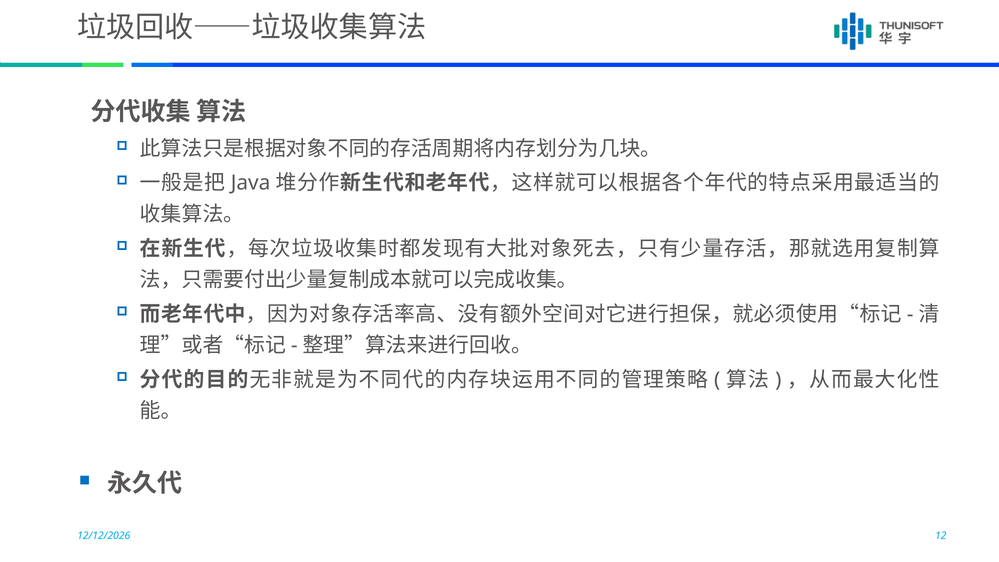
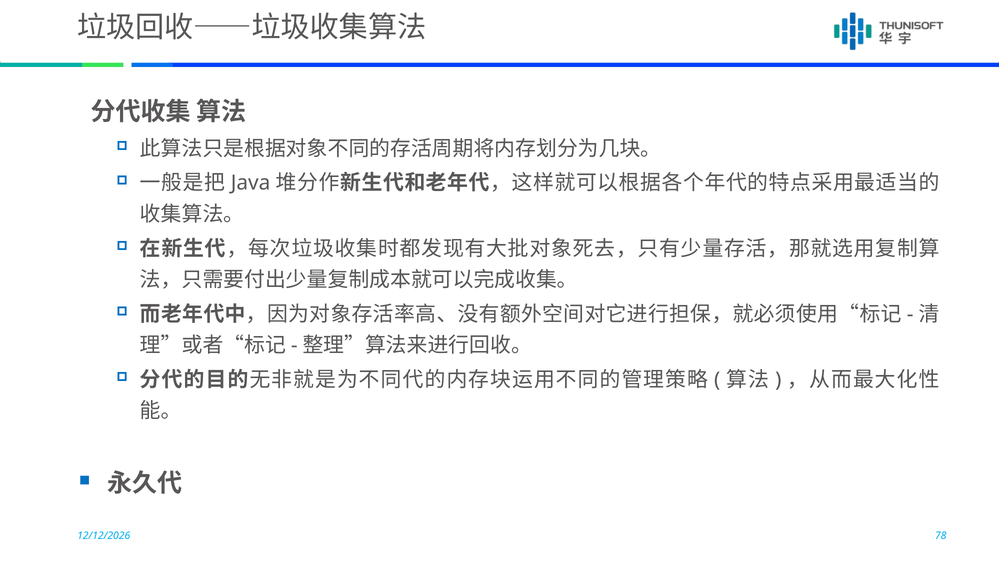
12: 12 -> 78
